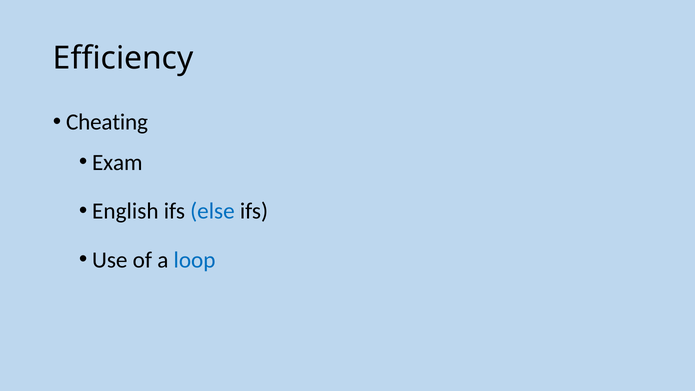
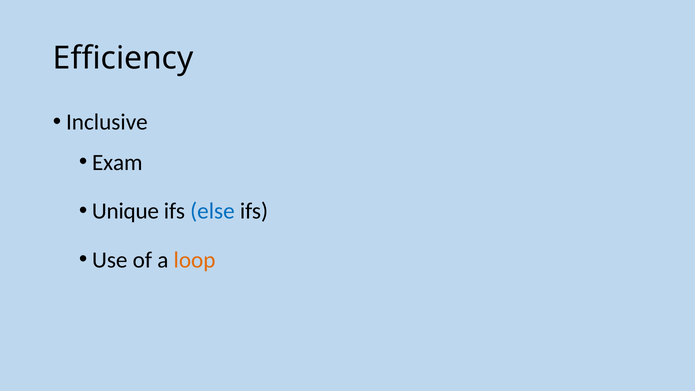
Cheating: Cheating -> Inclusive
English: English -> Unique
loop colour: blue -> orange
